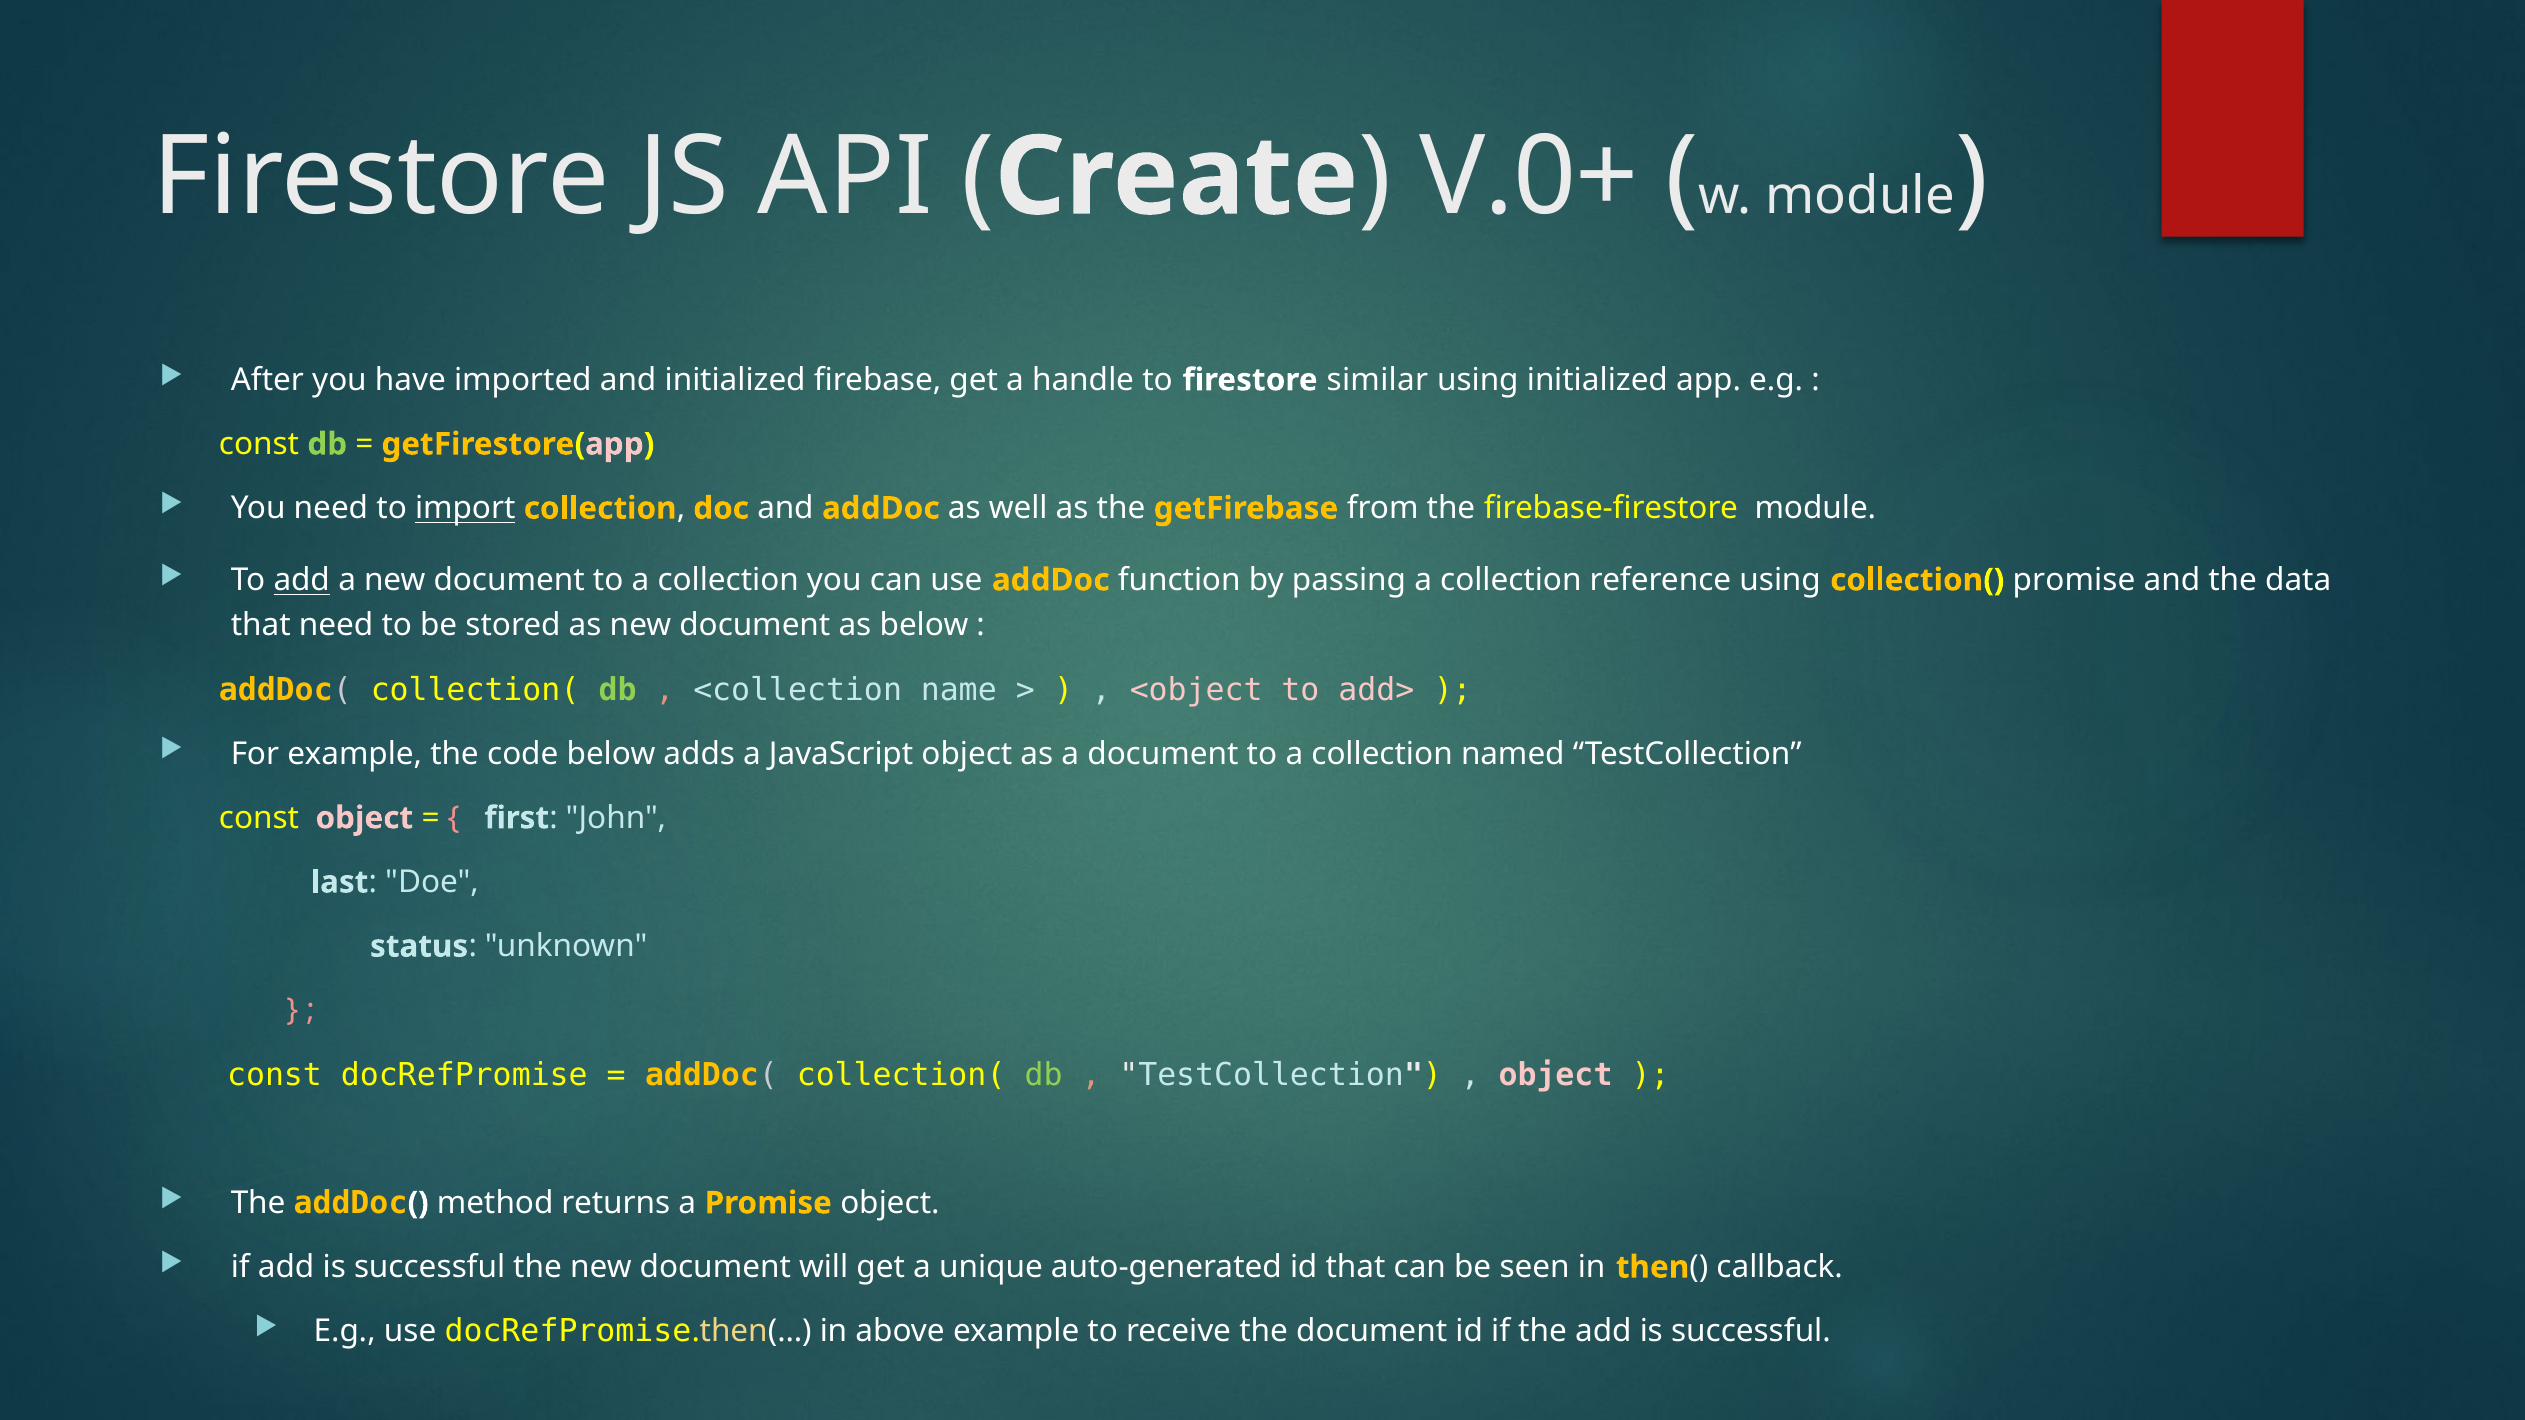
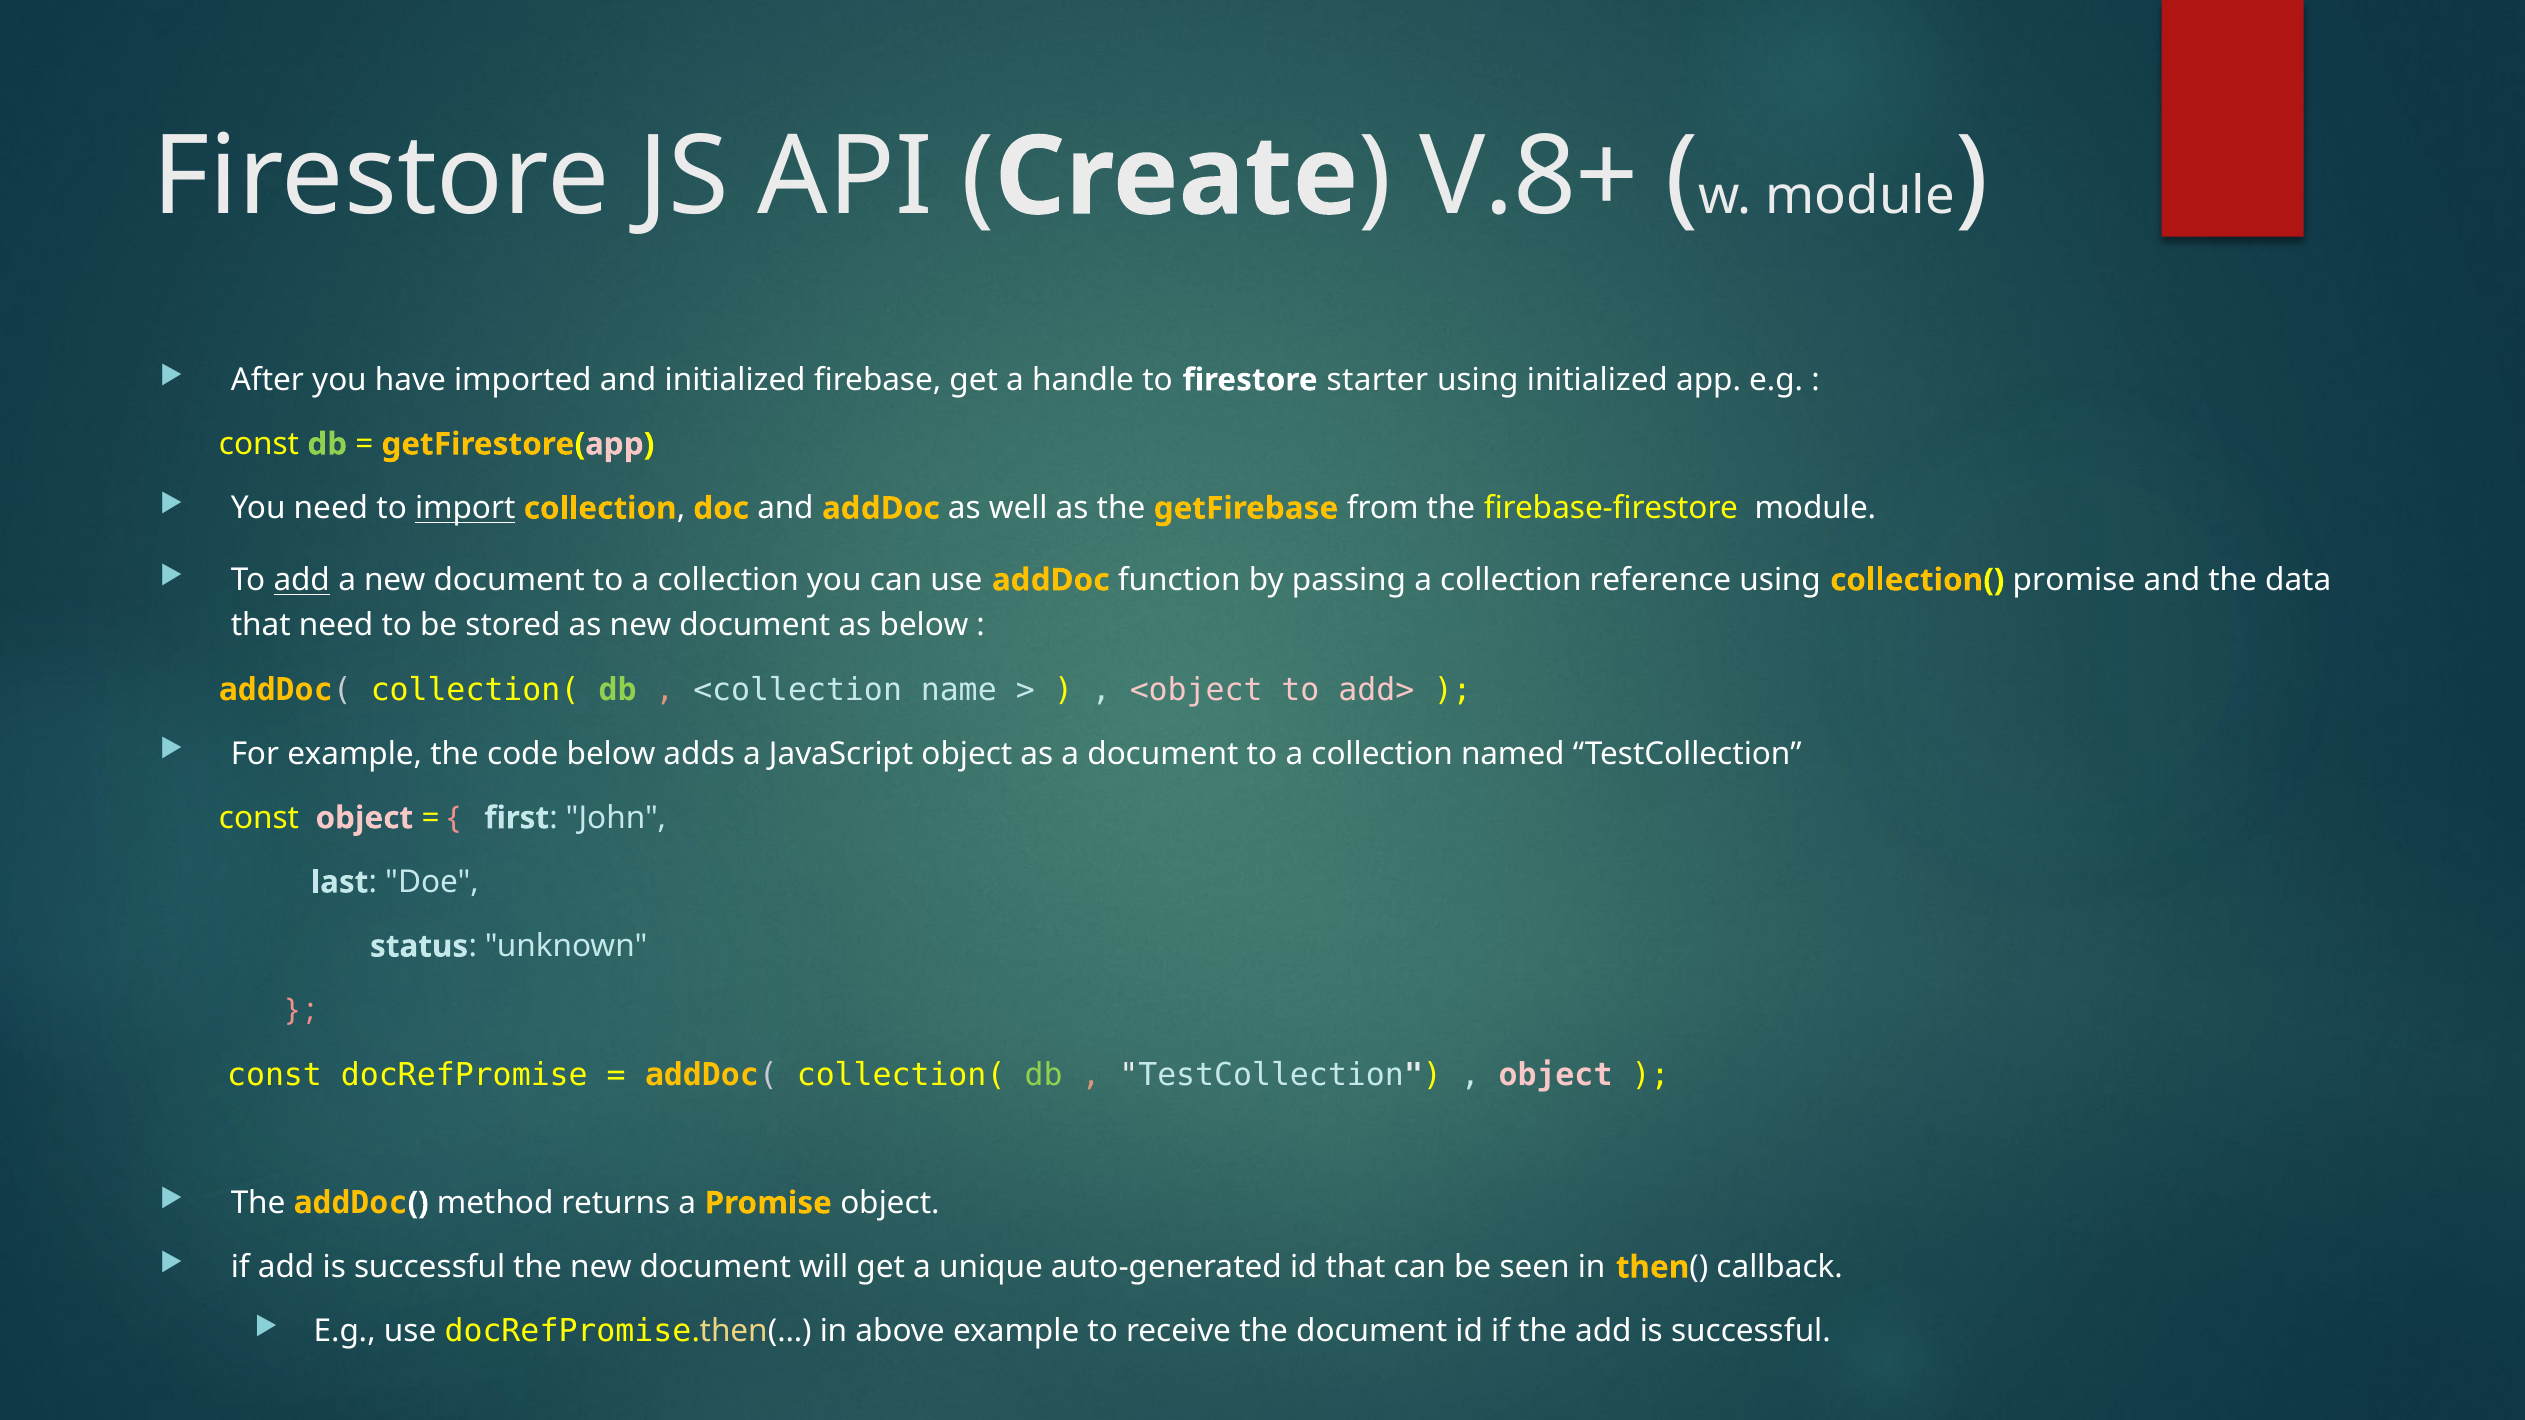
V.0+: V.0+ -> V.8+
similar: similar -> starter
